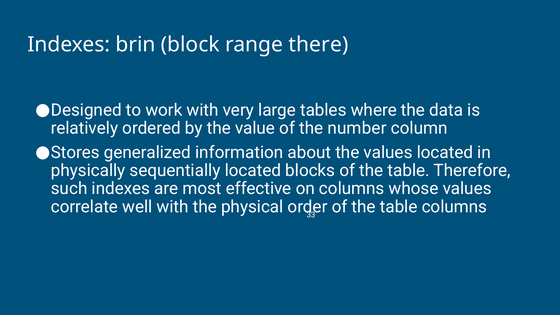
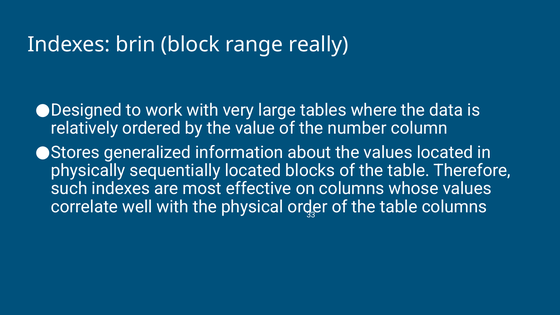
there: there -> really
